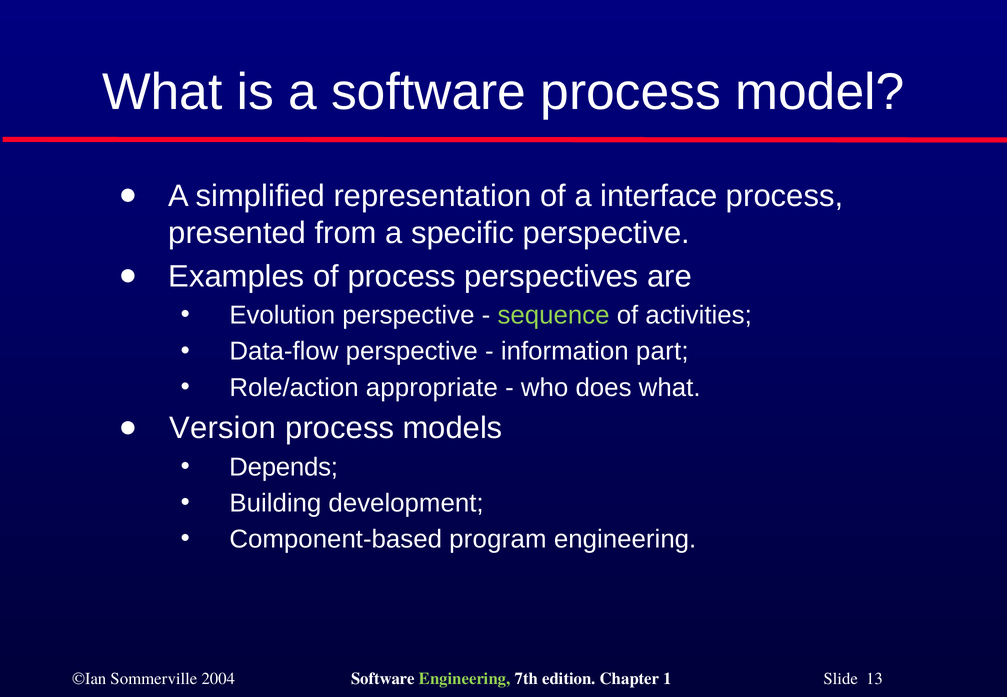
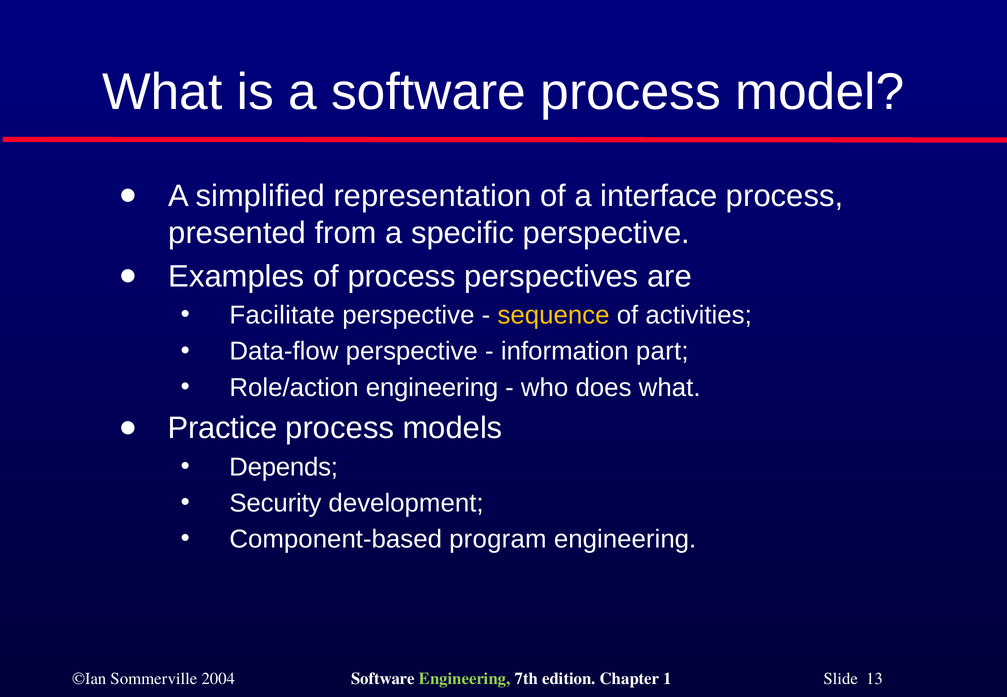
Evolution: Evolution -> Facilitate
sequence colour: light green -> yellow
Role/action appropriate: appropriate -> engineering
Version: Version -> Practice
Building: Building -> Security
